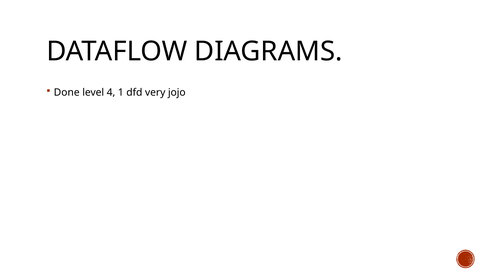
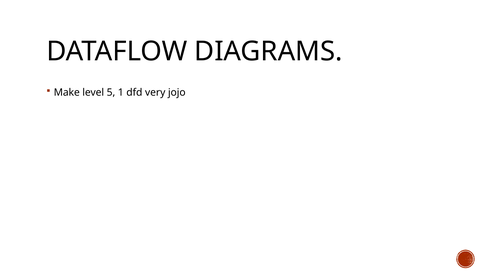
Done: Done -> Make
4: 4 -> 5
